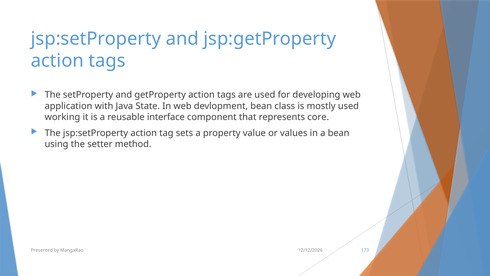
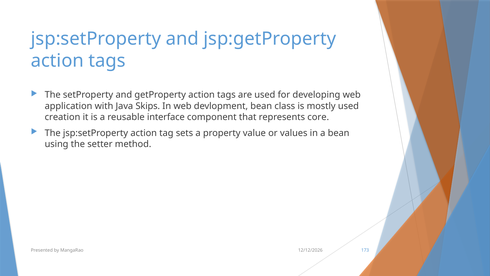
State: State -> Skips
working: working -> creation
